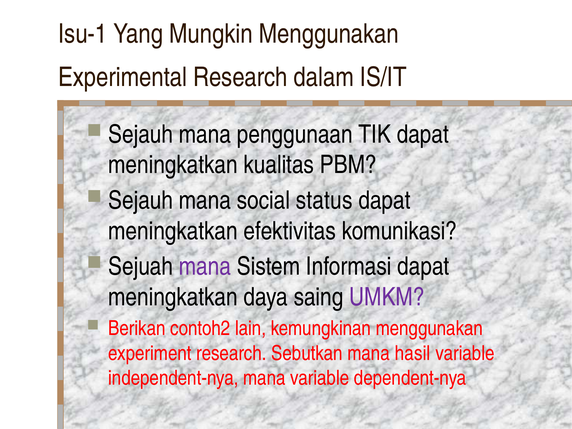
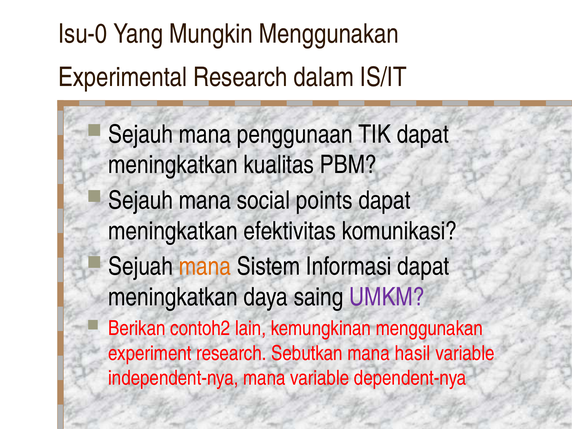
Isu-1: Isu-1 -> Isu-0
status: status -> points
mana at (205, 267) colour: purple -> orange
